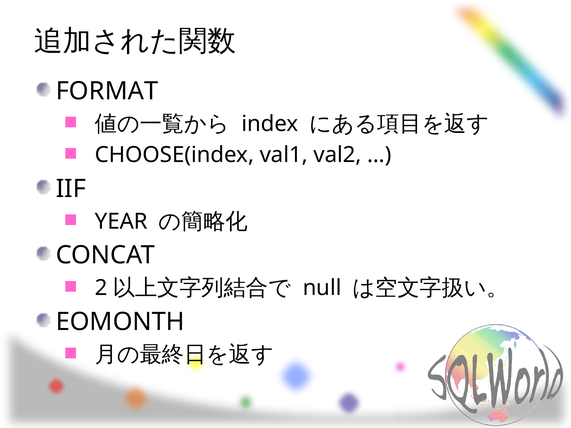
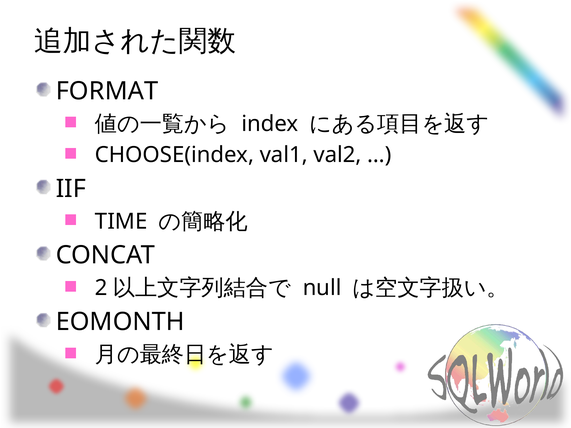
YEAR: YEAR -> TIME
